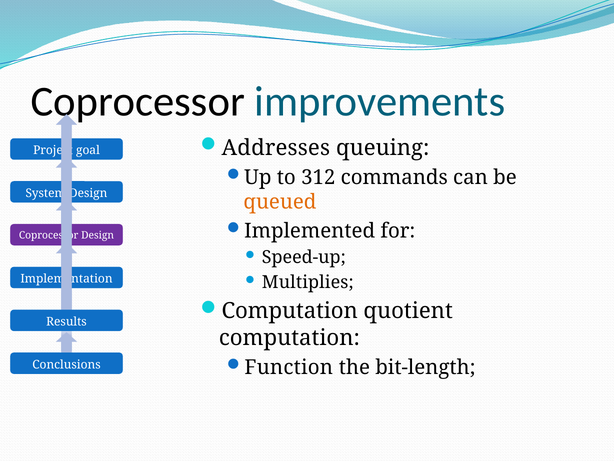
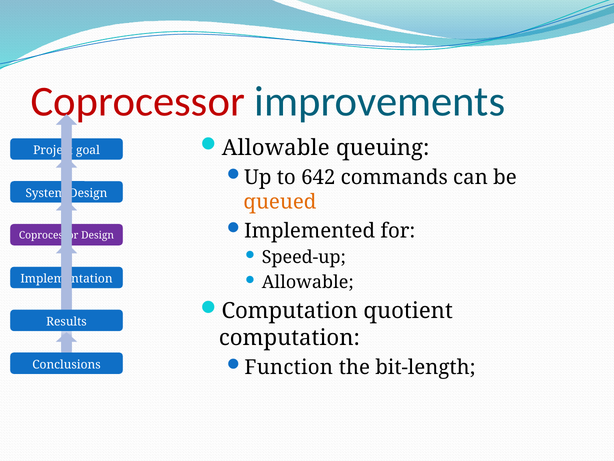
Coprocessor at (138, 101) colour: black -> red
Addresses at (276, 148): Addresses -> Allowable
312: 312 -> 642
Multiplies at (308, 282): Multiplies -> Allowable
